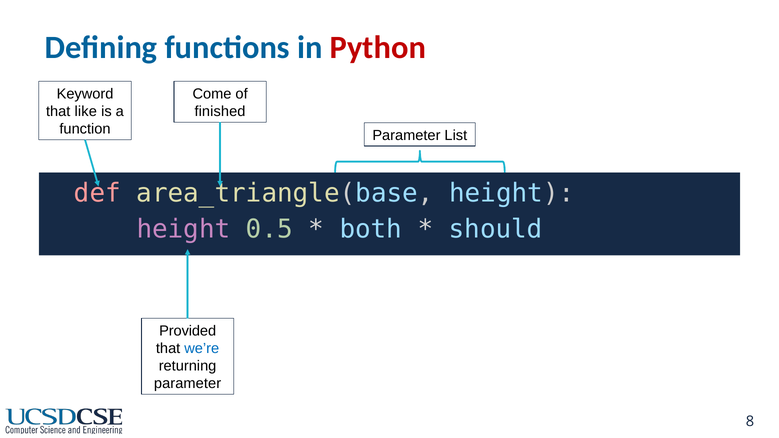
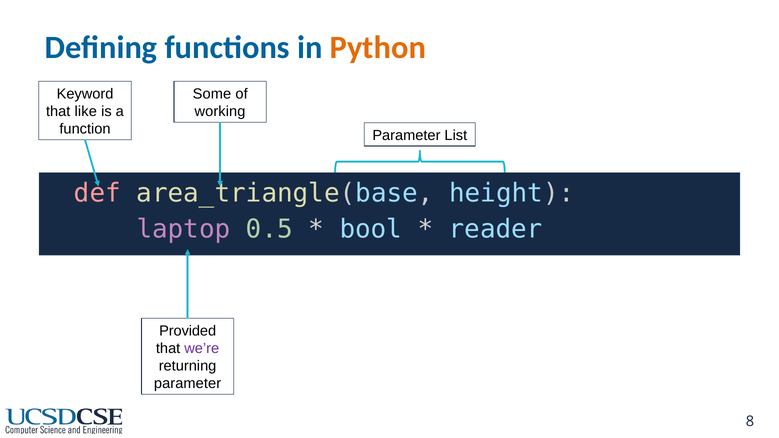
Python colour: red -> orange
Come: Come -> Some
finished: finished -> working
height at (183, 229): height -> laptop
both: both -> bool
should: should -> reader
we’re colour: blue -> purple
